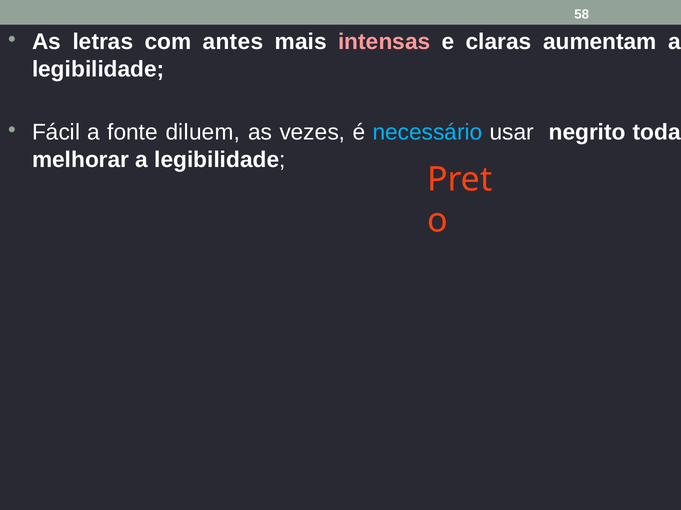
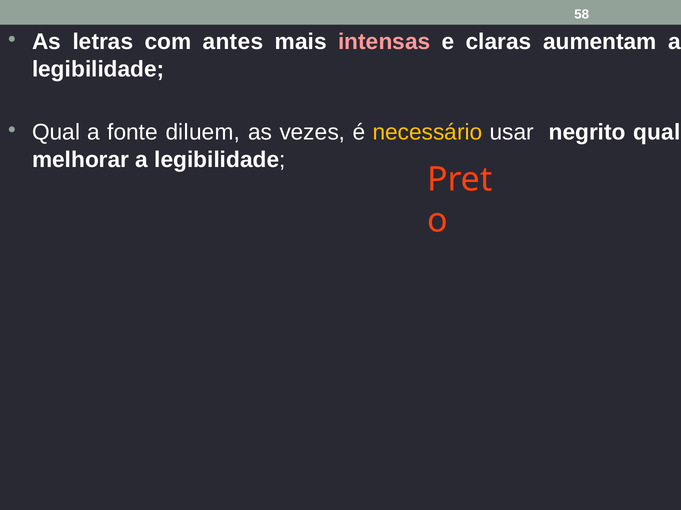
Fácil at (56, 133): Fácil -> Qual
necessário colour: light blue -> yellow
negrito toda: toda -> qual
